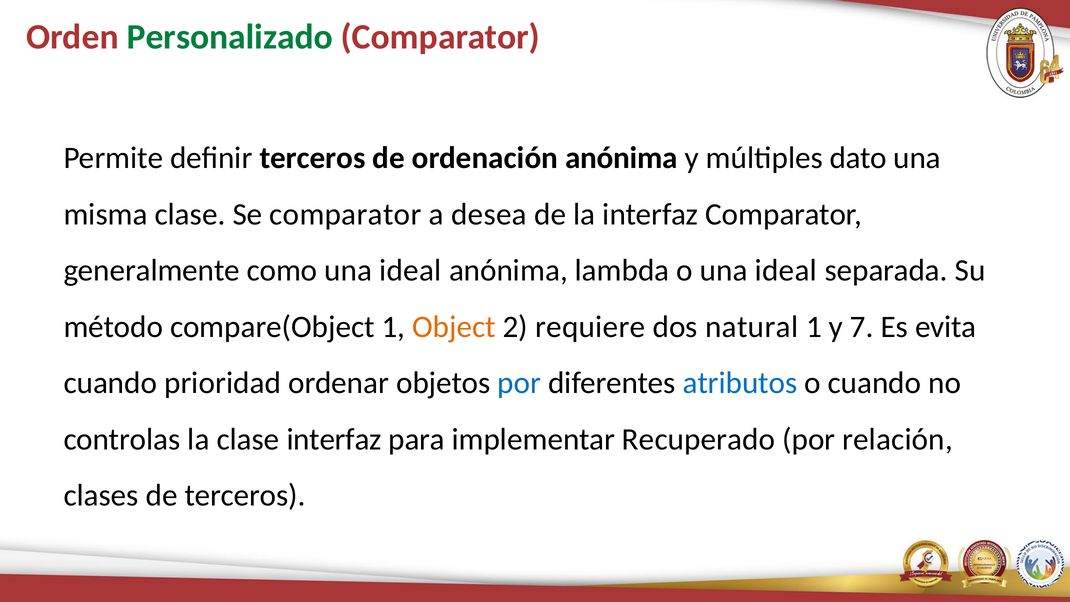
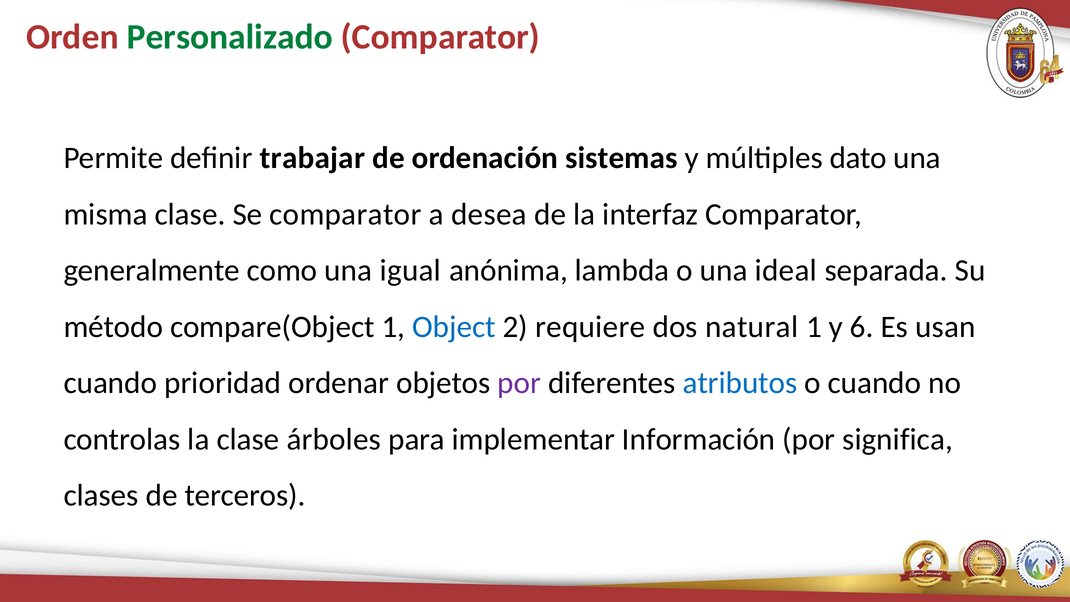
definir terceros: terceros -> trabajar
ordenación anónima: anónima -> sistemas
como una ideal: ideal -> igual
Object colour: orange -> blue
7: 7 -> 6
evita: evita -> usan
por at (519, 383) colour: blue -> purple
clase interfaz: interfaz -> árboles
Recuperado: Recuperado -> Información
relación: relación -> significa
